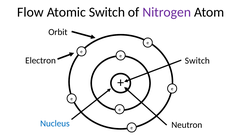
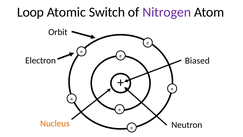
Flow: Flow -> Loop
Electron Switch: Switch -> Biased
Nucleus colour: blue -> orange
